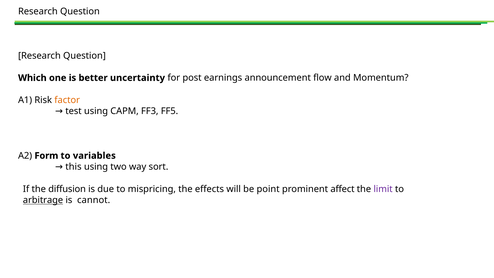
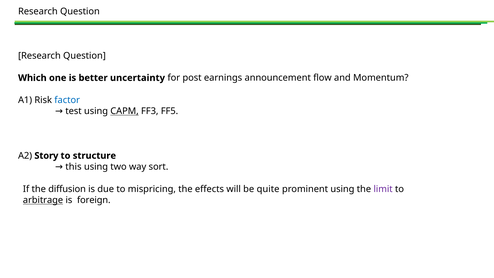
factor colour: orange -> blue
CAPM underline: none -> present
Form: Form -> Story
variables: variables -> structure
point: point -> quite
prominent affect: affect -> using
cannot: cannot -> foreign
